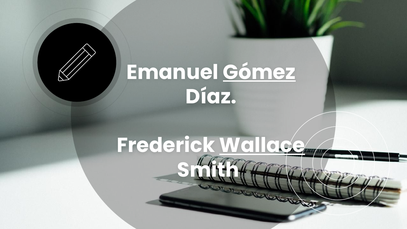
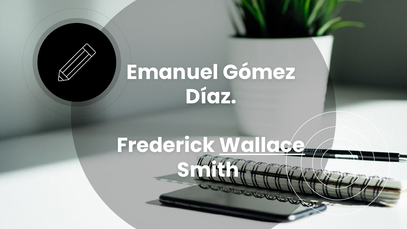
Gómez underline: present -> none
